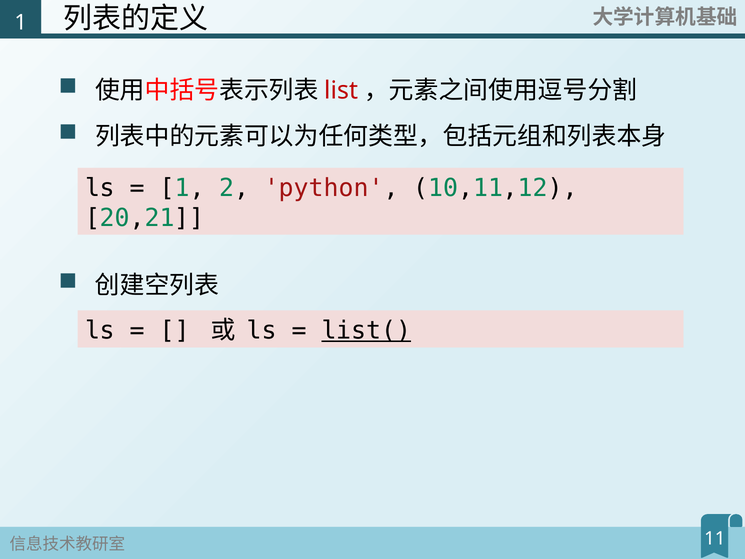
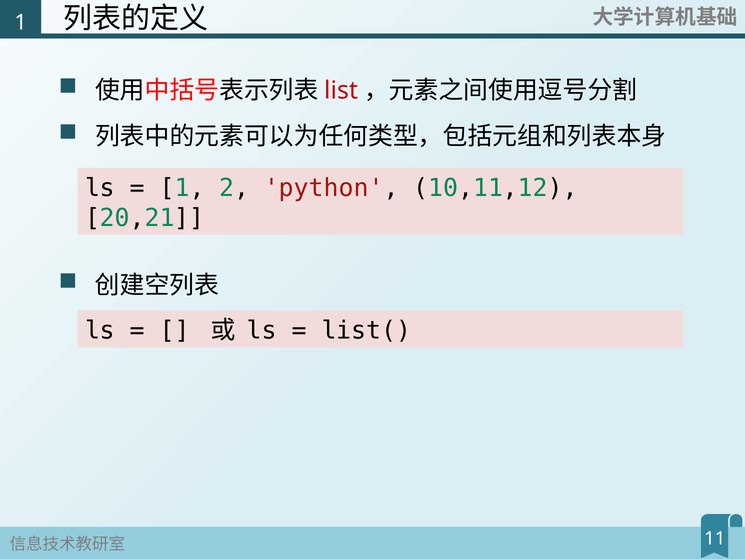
list( underline: present -> none
